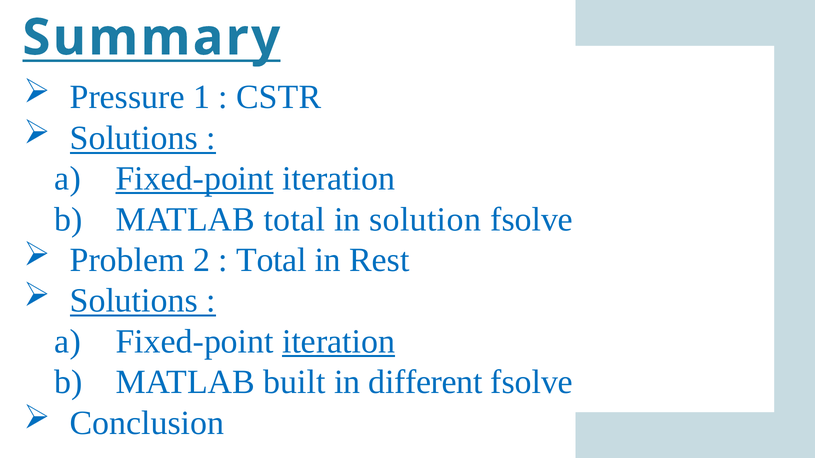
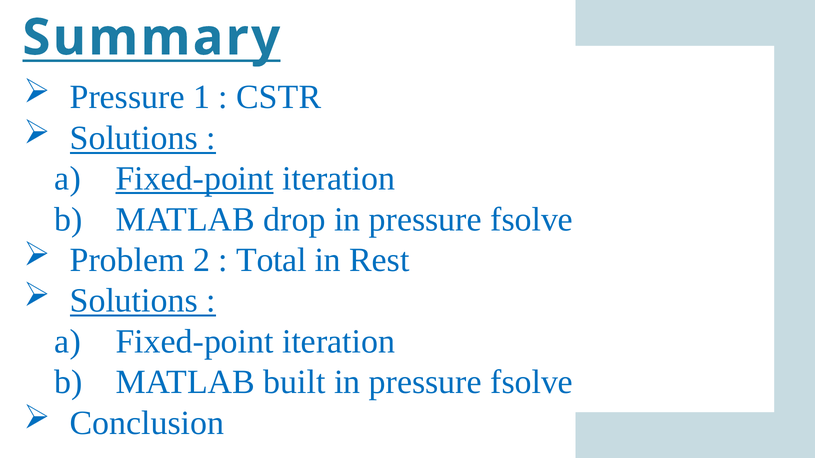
MATLAB total: total -> drop
solution at (425, 220): solution -> pressure
iteration at (339, 342) underline: present -> none
built in different: different -> pressure
